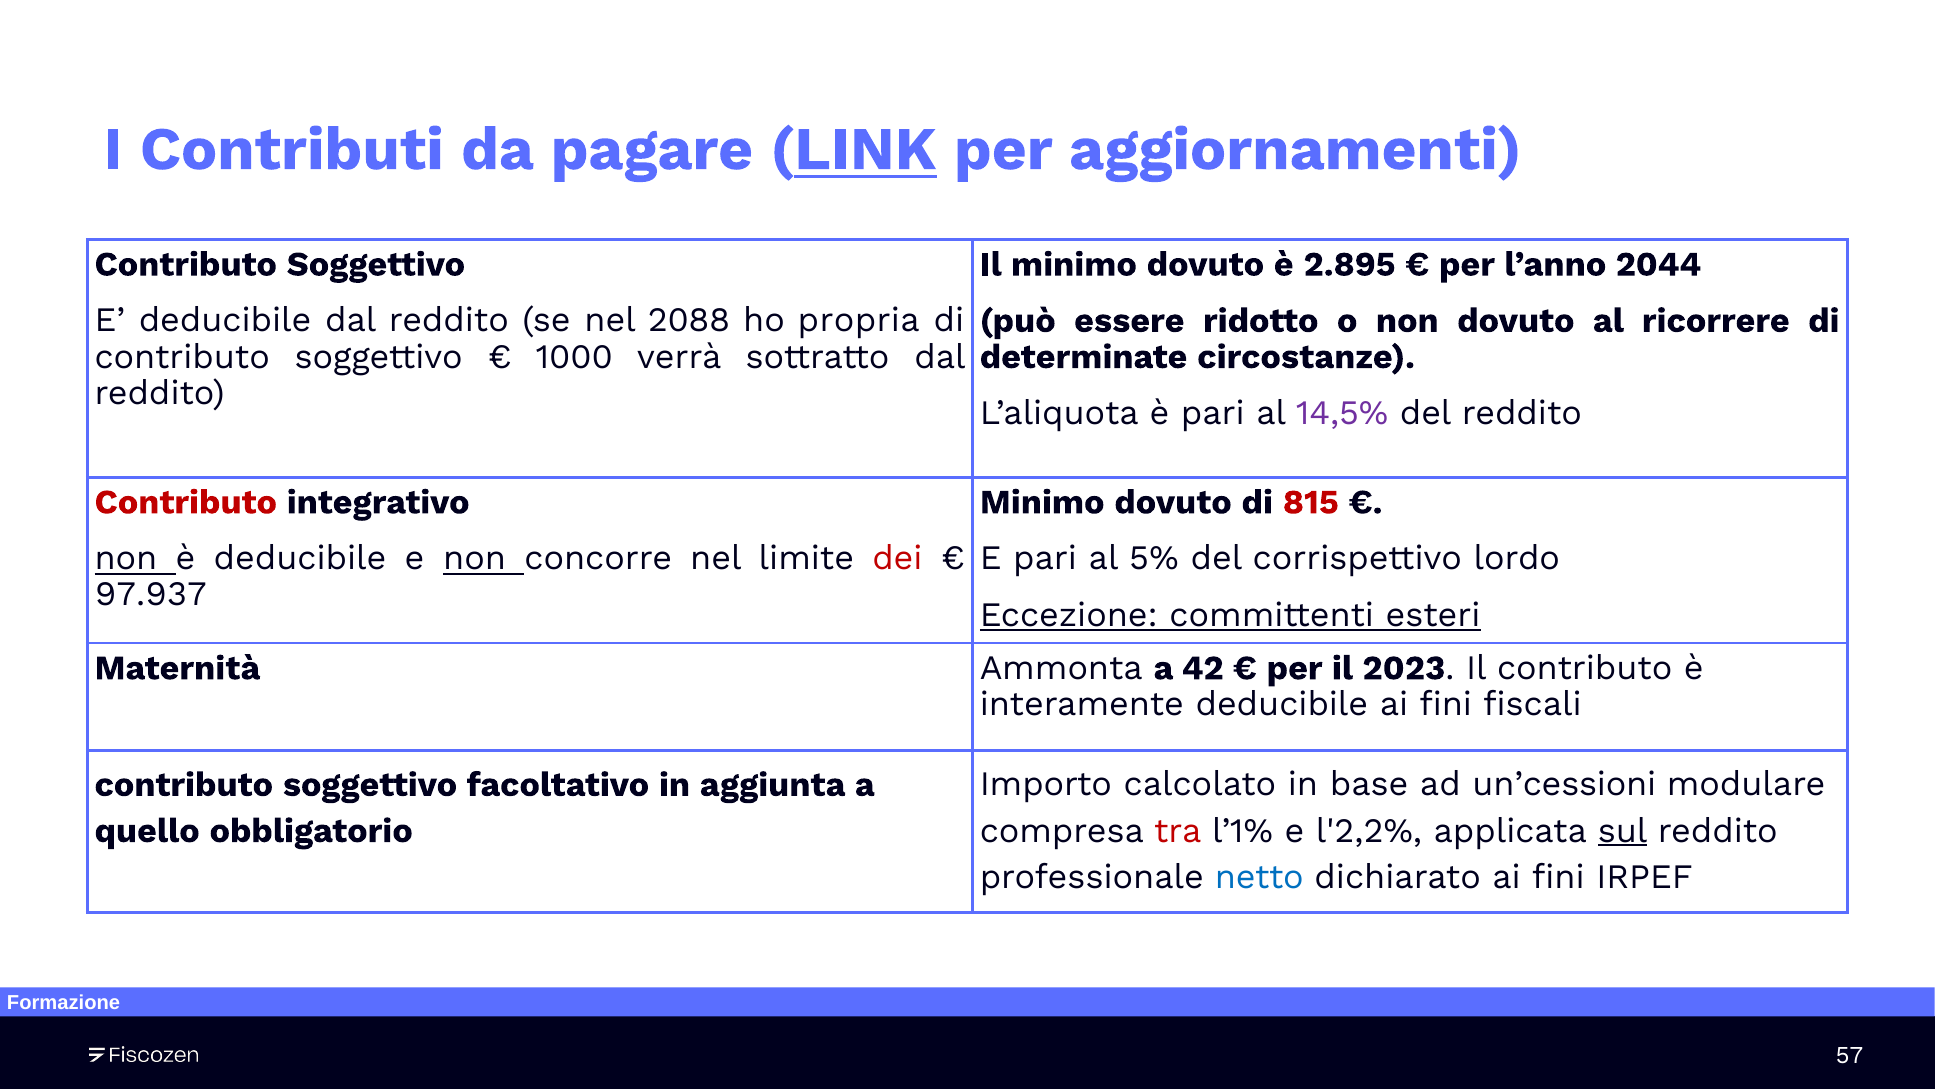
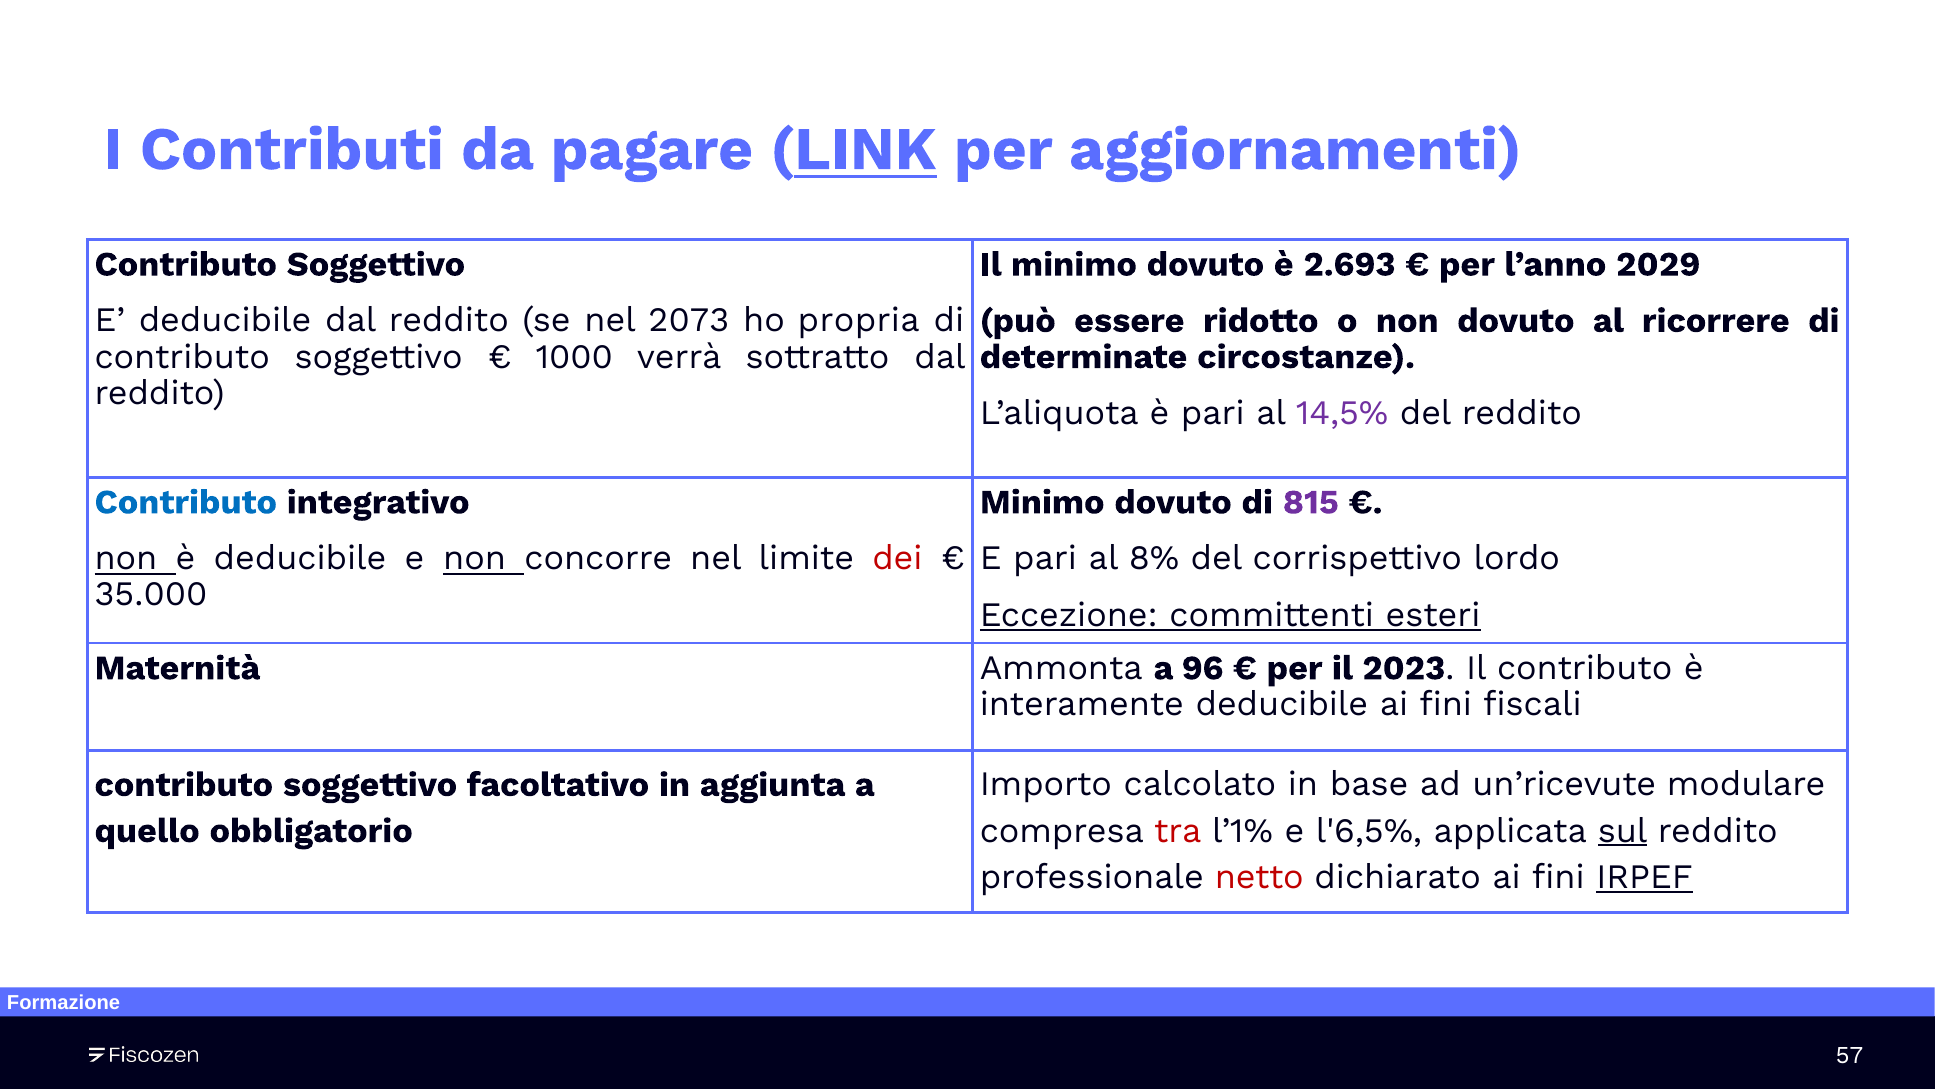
2.895: 2.895 -> 2.693
2044: 2044 -> 2029
2088: 2088 -> 2073
Contributo at (186, 502) colour: red -> blue
815 colour: red -> purple
5%: 5% -> 8%
97.937: 97.937 -> 35.000
42: 42 -> 96
un’cessioni: un’cessioni -> un’ricevute
l'2,2%: l'2,2% -> l'6,5%
netto colour: blue -> red
IRPEF underline: none -> present
